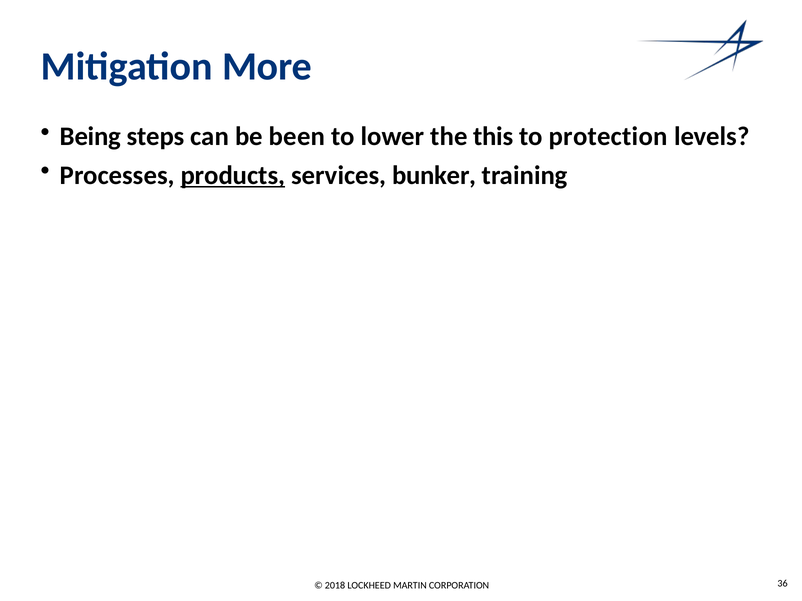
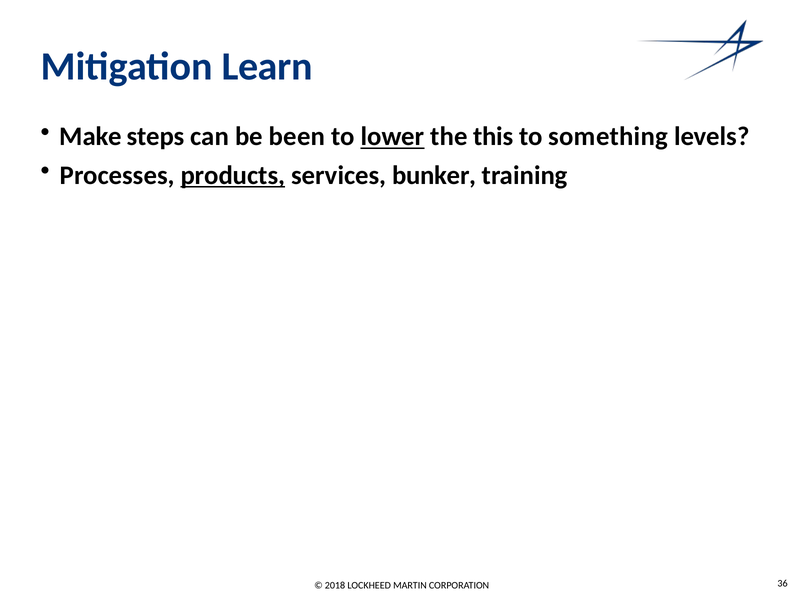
More: More -> Learn
Being: Being -> Make
lower underline: none -> present
protection: protection -> something
